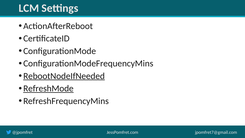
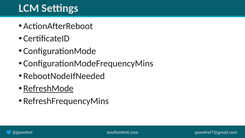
RebootNodeIfNeeded underline: present -> none
